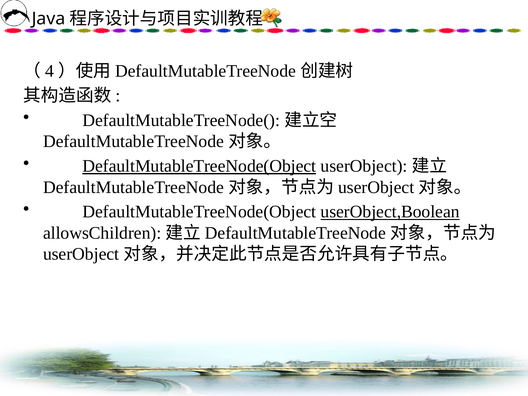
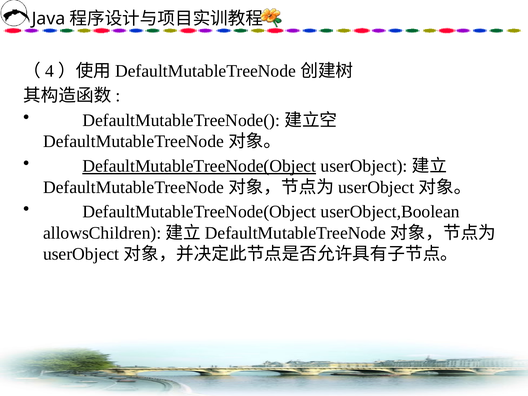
userObject,Boolean underline: present -> none
